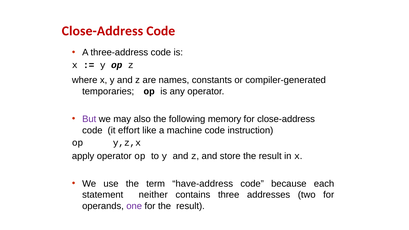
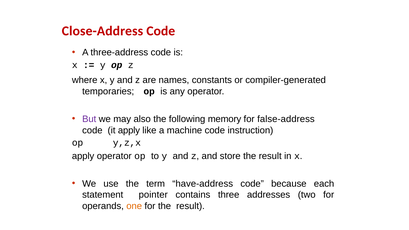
for close-address: close-address -> false-address
it effort: effort -> apply
neither: neither -> pointer
one colour: purple -> orange
